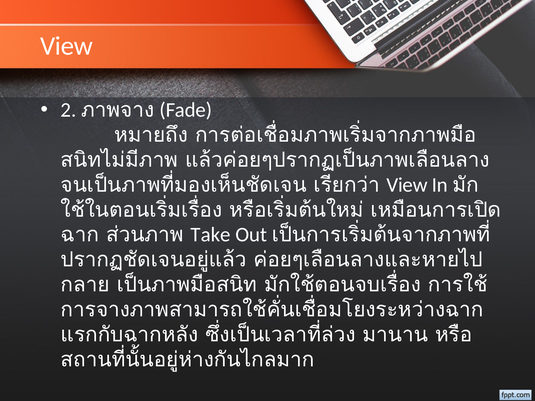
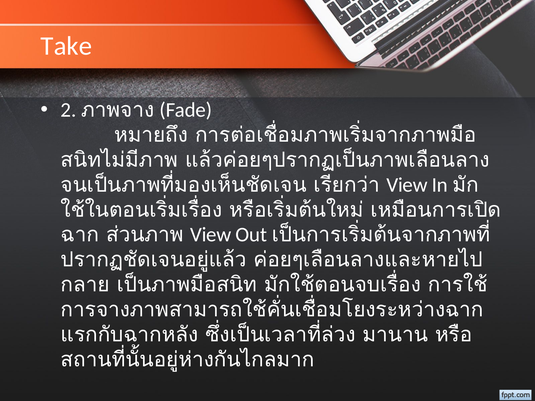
View at (67, 46): View -> Take
Take at (211, 235): Take -> View
